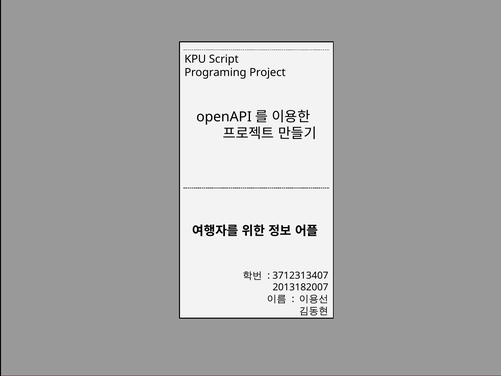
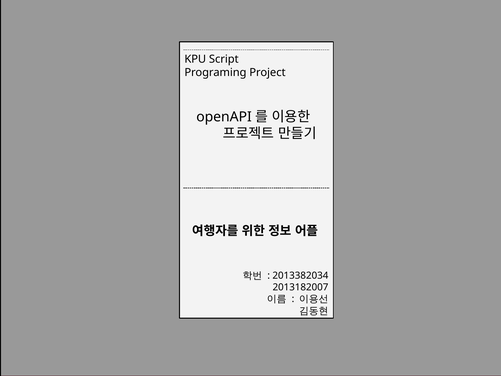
3712313407: 3712313407 -> 2013382034
